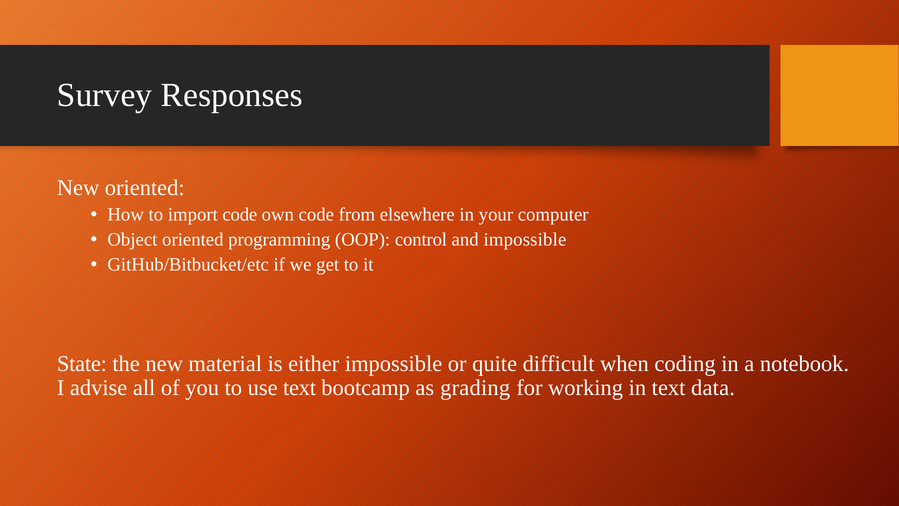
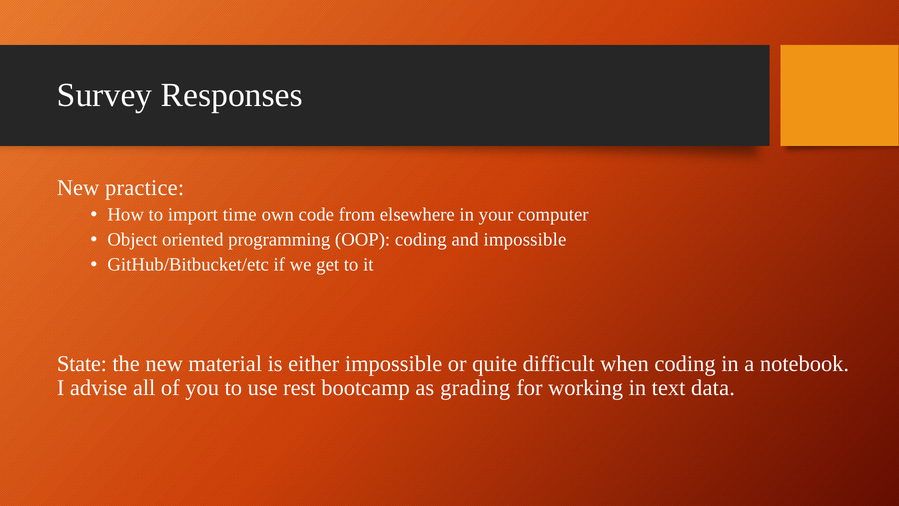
New oriented: oriented -> practice
import code: code -> time
OOP control: control -> coding
use text: text -> rest
